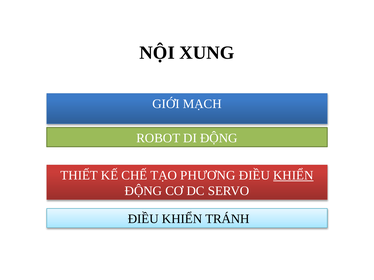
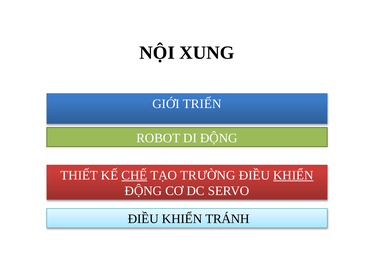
MẠCH: MẠCH -> TRIỂN
CHẾ underline: none -> present
PHƯƠNG: PHƯƠNG -> TRƯỜNG
